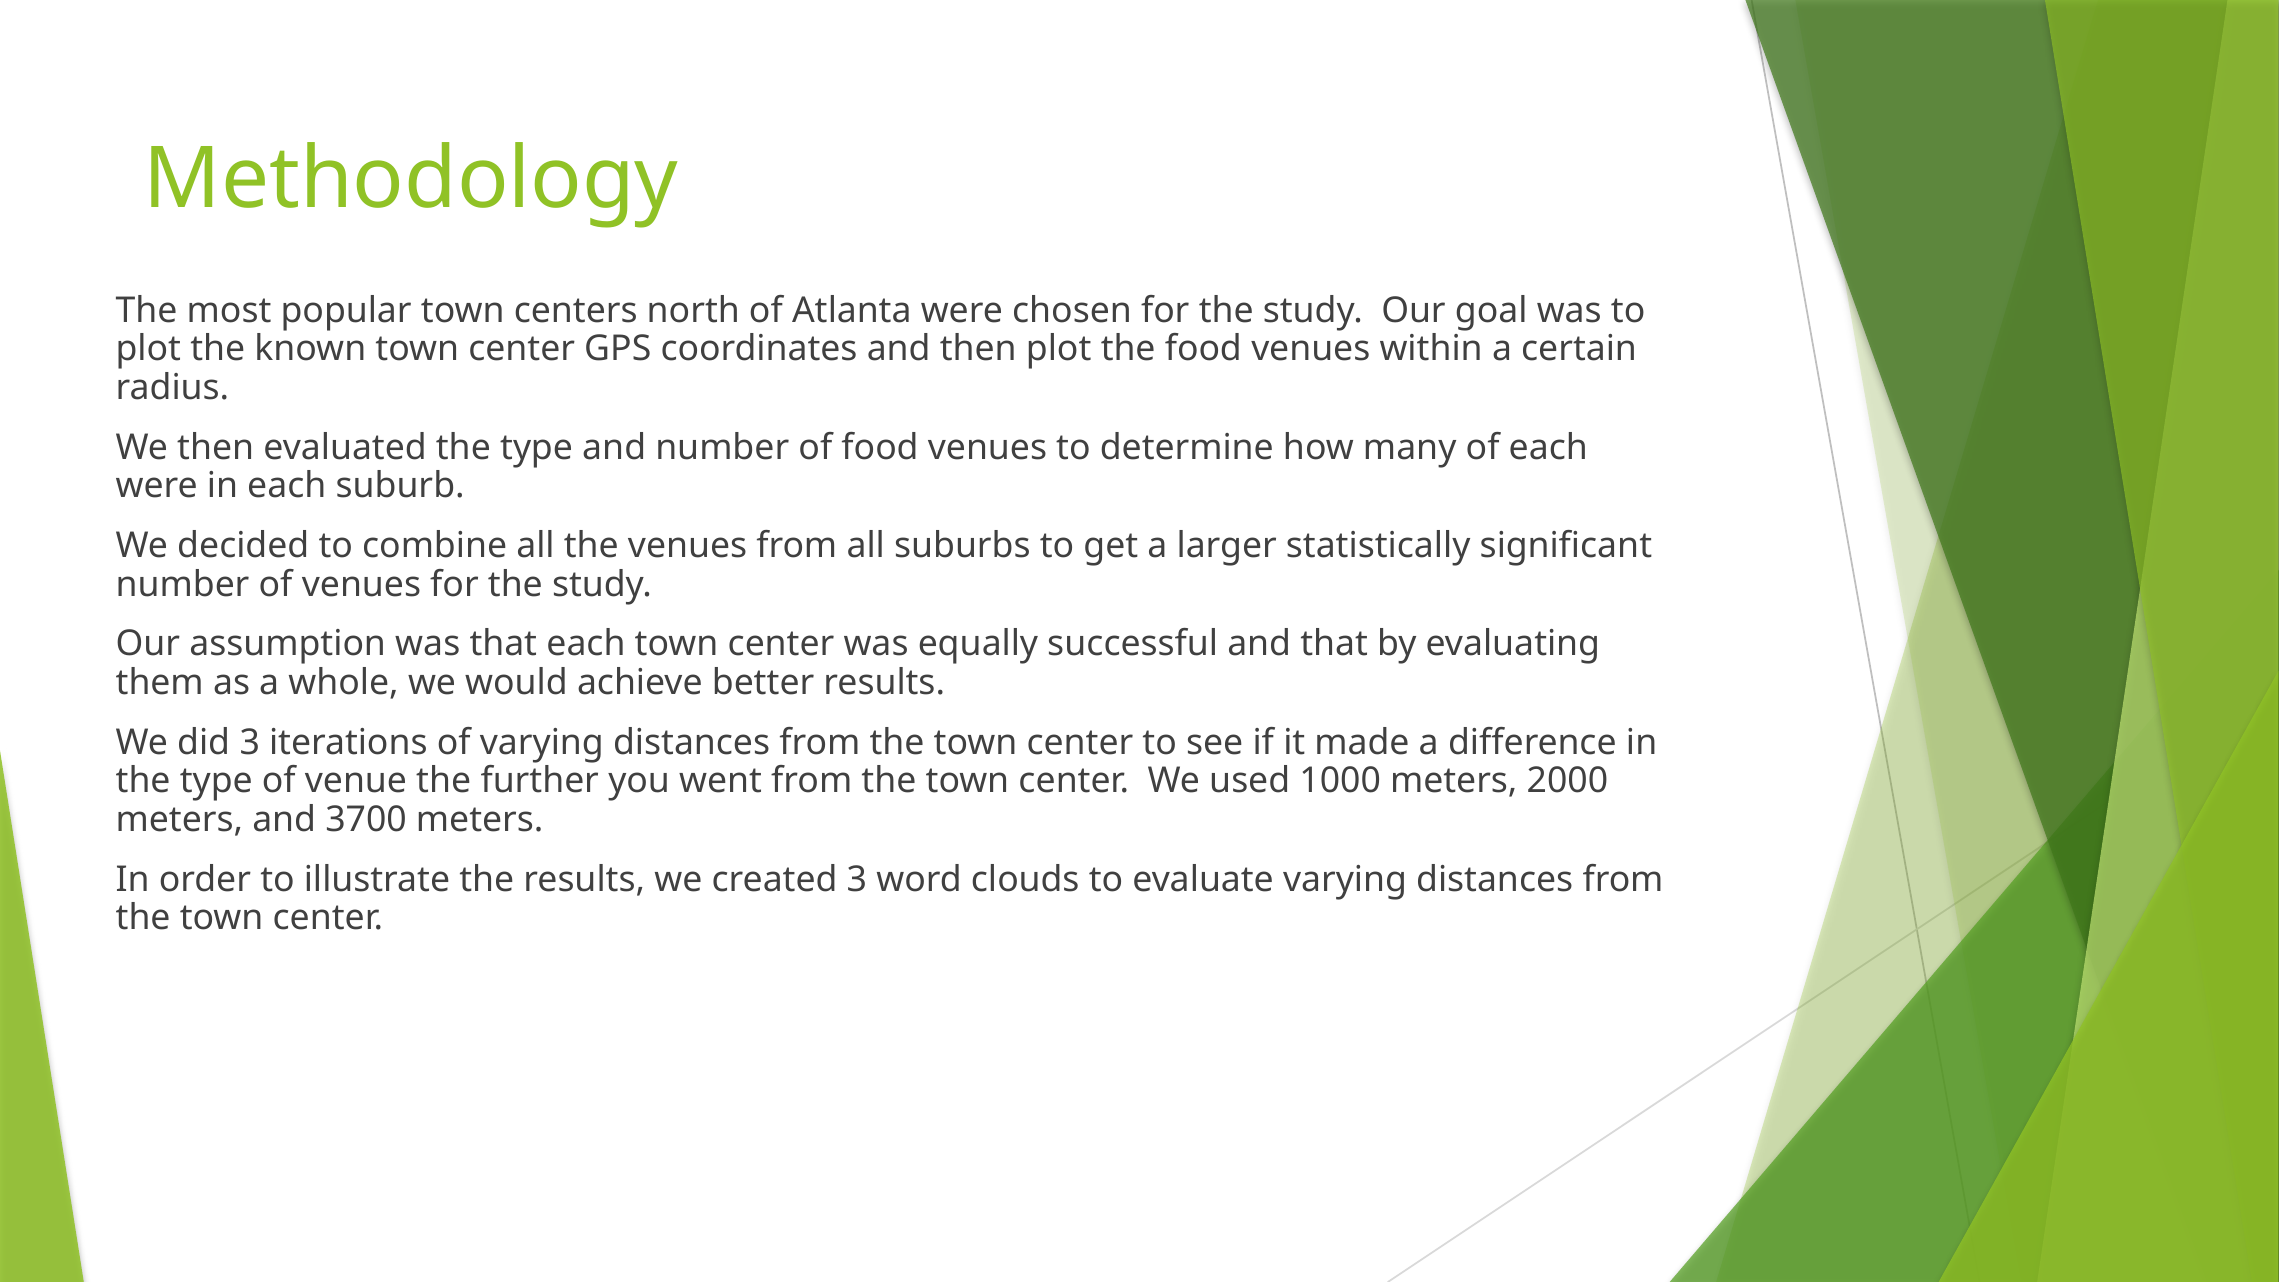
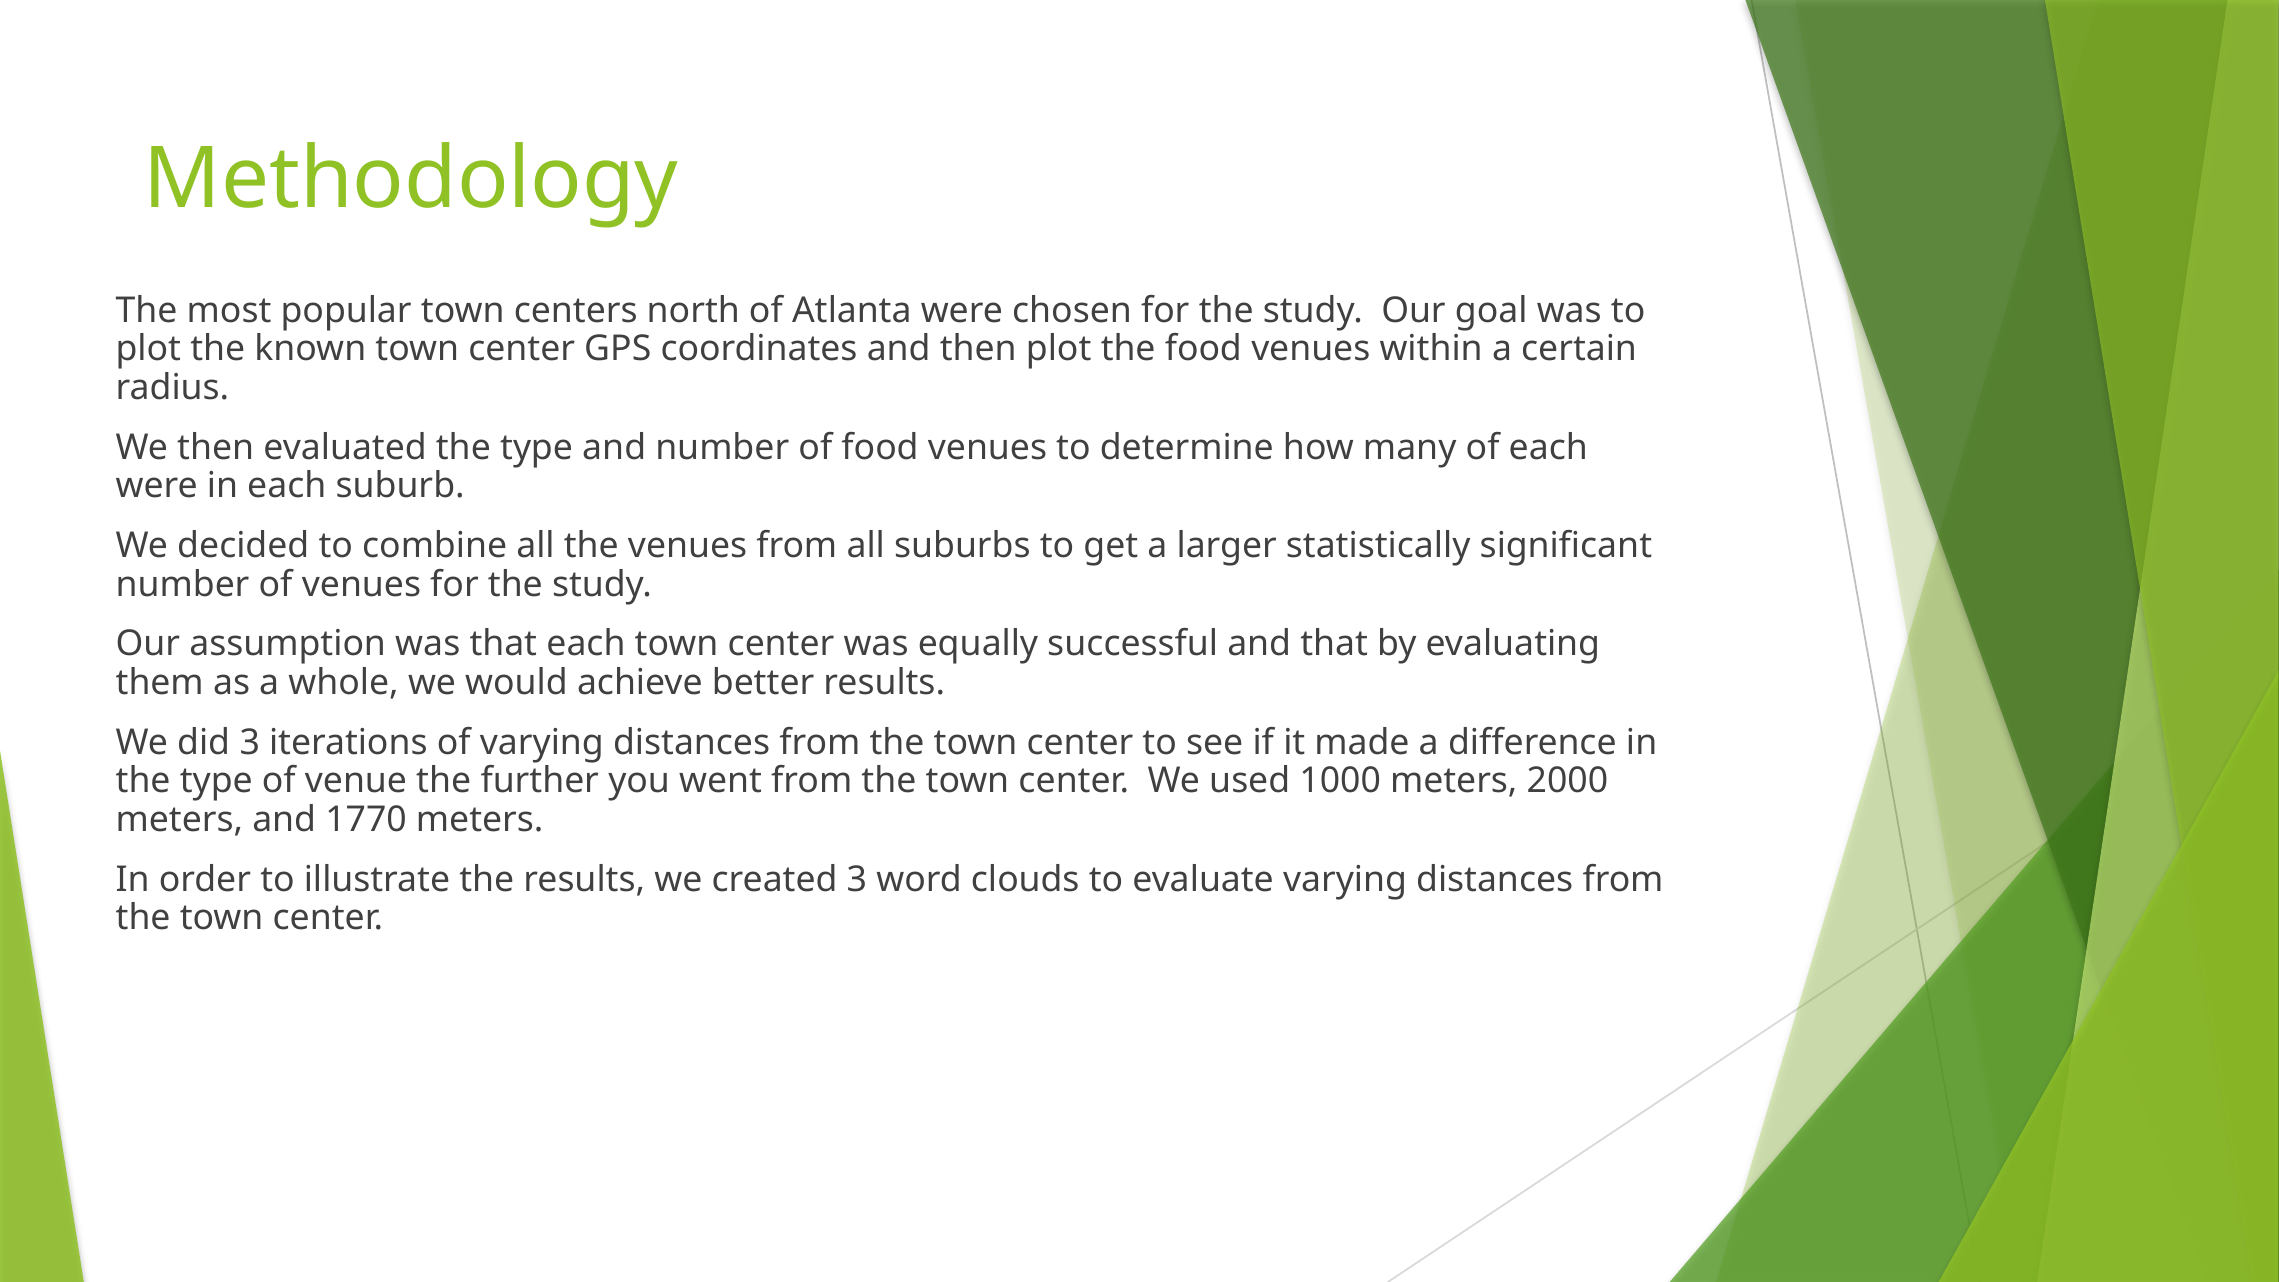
3700: 3700 -> 1770
